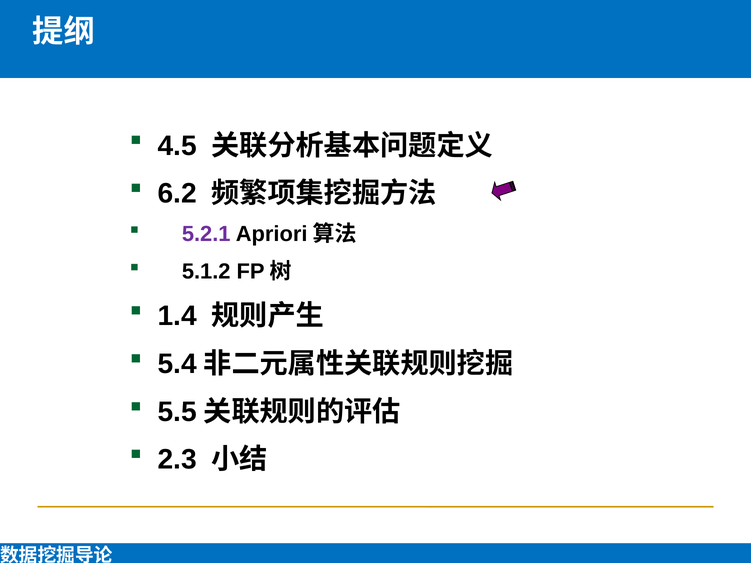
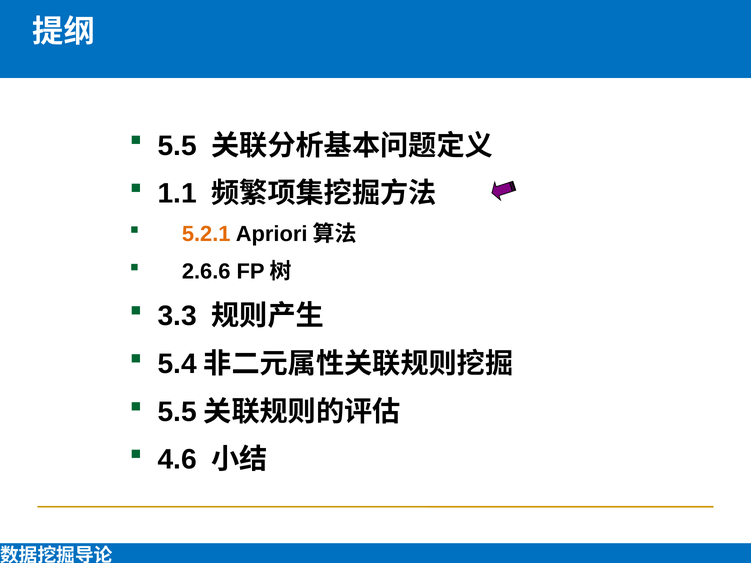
4.5 at (177, 146): 4.5 -> 5.5
6.2: 6.2 -> 1.1
5.2.1 colour: purple -> orange
5.1.2: 5.1.2 -> 2.6.6
1.4: 1.4 -> 3.3
2.3: 2.3 -> 4.6
